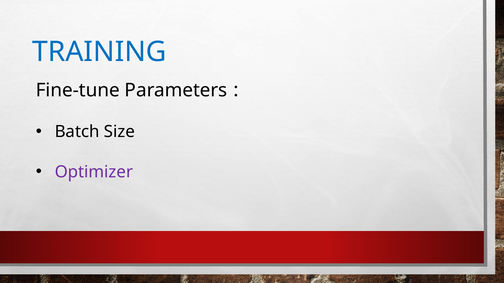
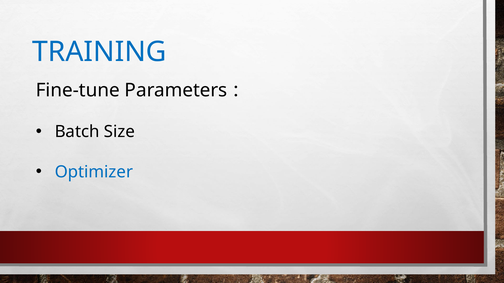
Optimizer colour: purple -> blue
